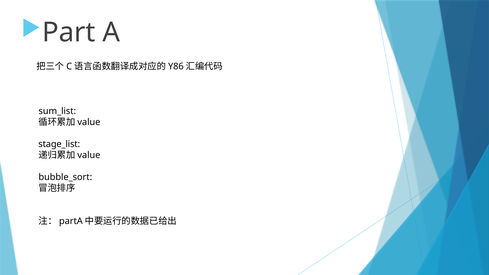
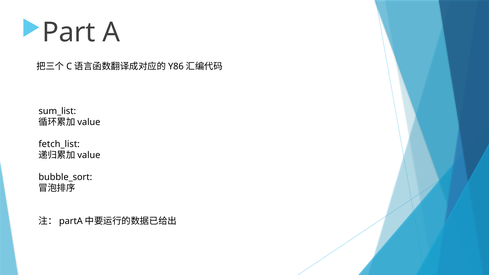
stage_list: stage_list -> fetch_list
